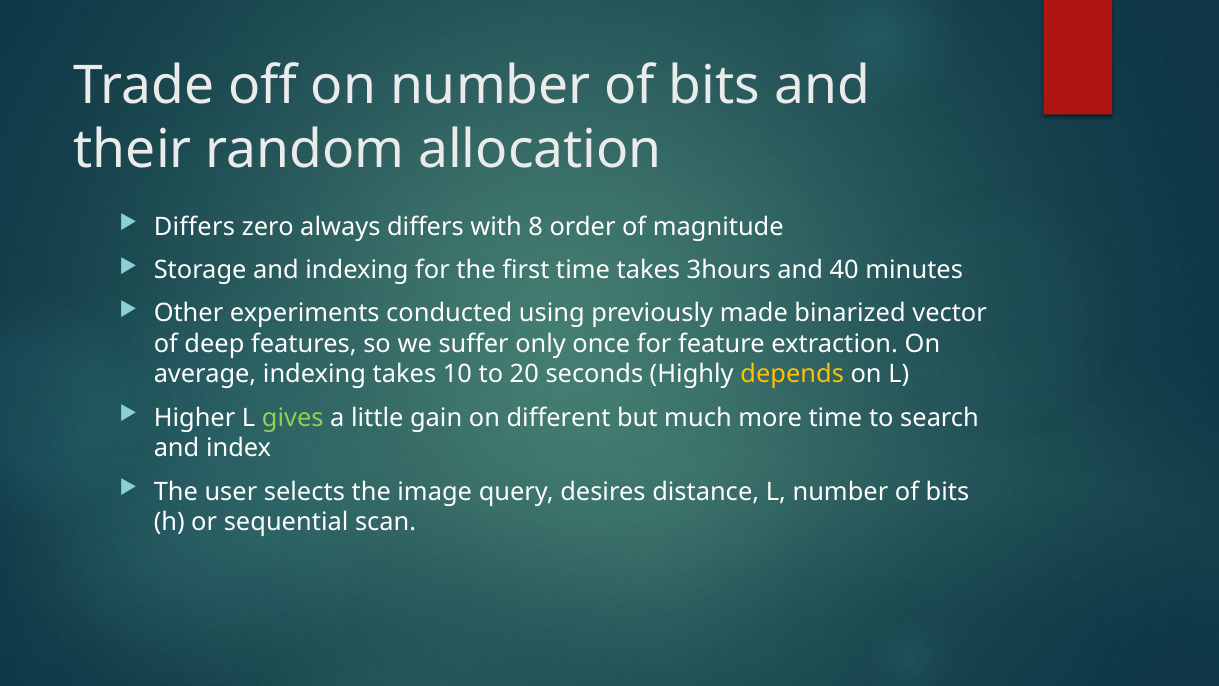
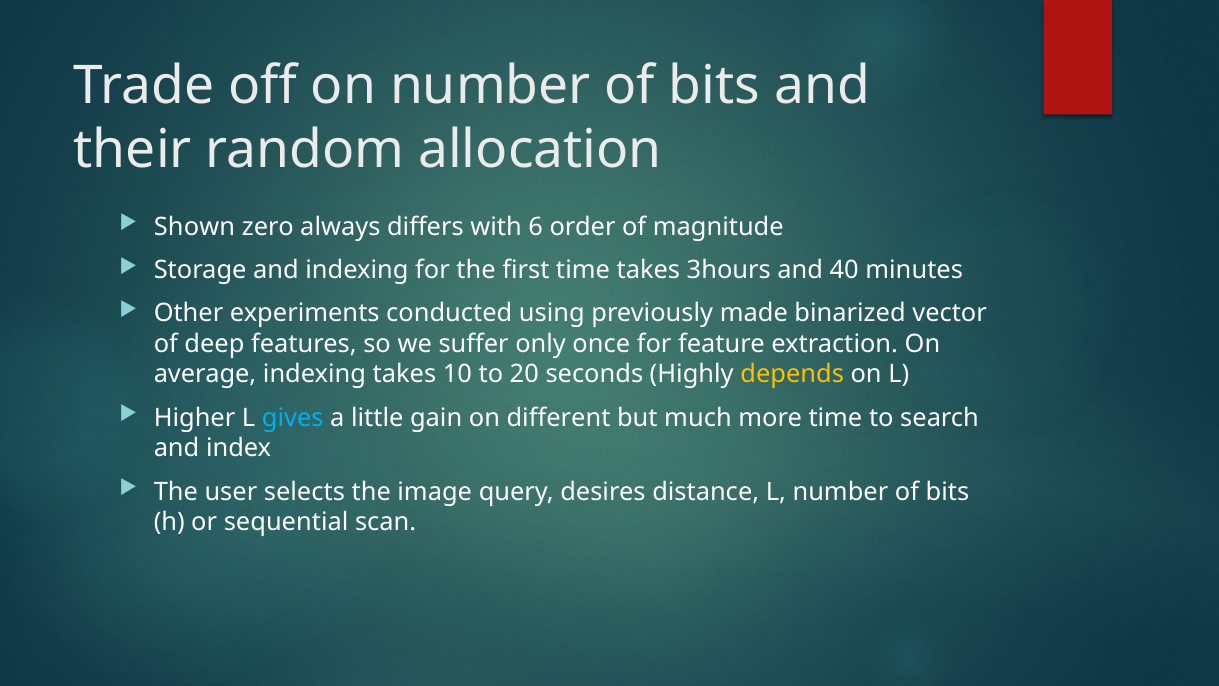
Differs at (194, 227): Differs -> Shown
8: 8 -> 6
gives colour: light green -> light blue
